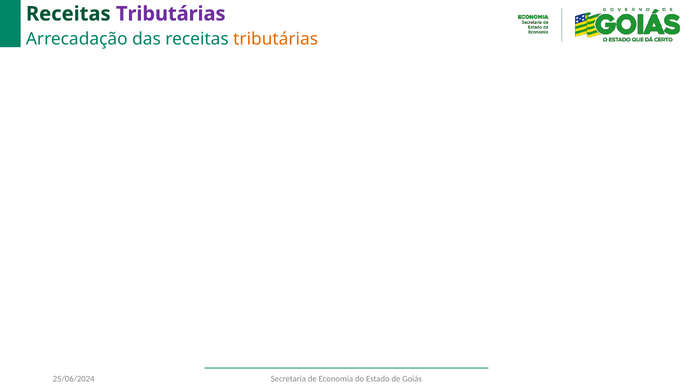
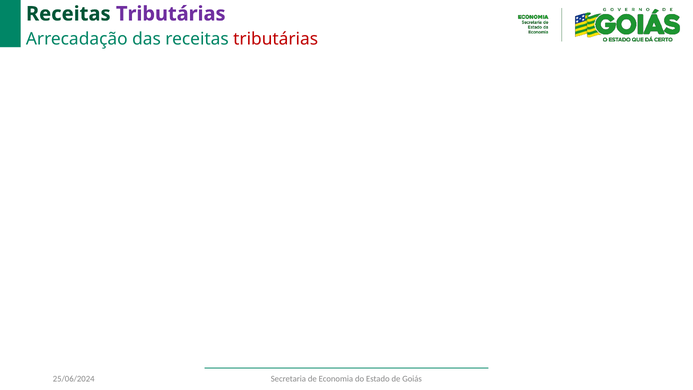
tributárias at (276, 39) colour: orange -> red
